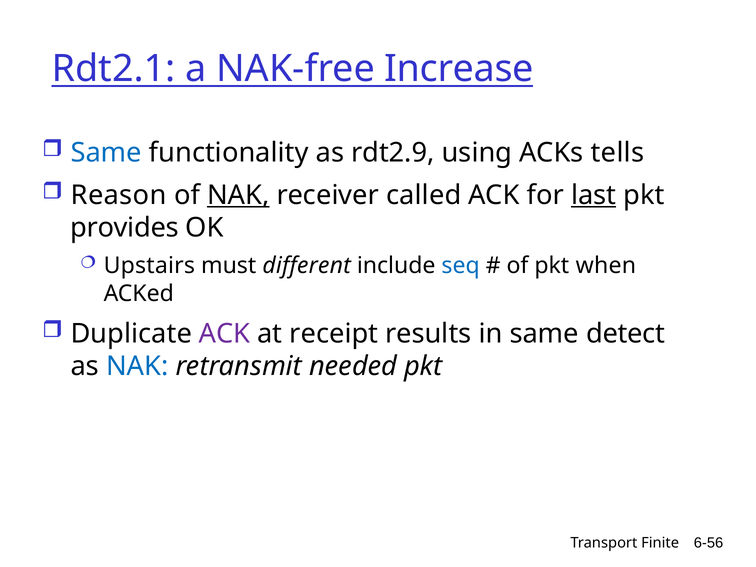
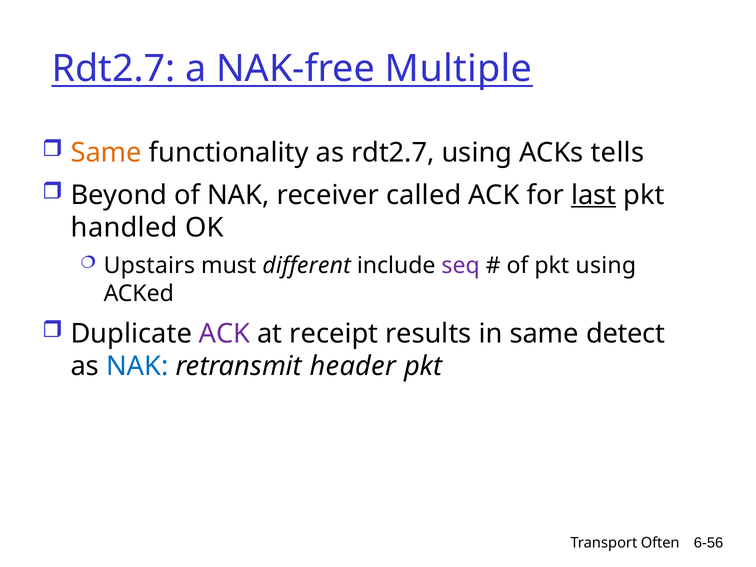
Rdt2.1 at (114, 69): Rdt2.1 -> Rdt2.7
Increase: Increase -> Multiple
Same at (106, 153) colour: blue -> orange
as rdt2.9: rdt2.9 -> rdt2.7
Reason: Reason -> Beyond
NAK at (238, 195) underline: present -> none
provides: provides -> handled
seq colour: blue -> purple
pkt when: when -> using
needed: needed -> header
Finite: Finite -> Often
